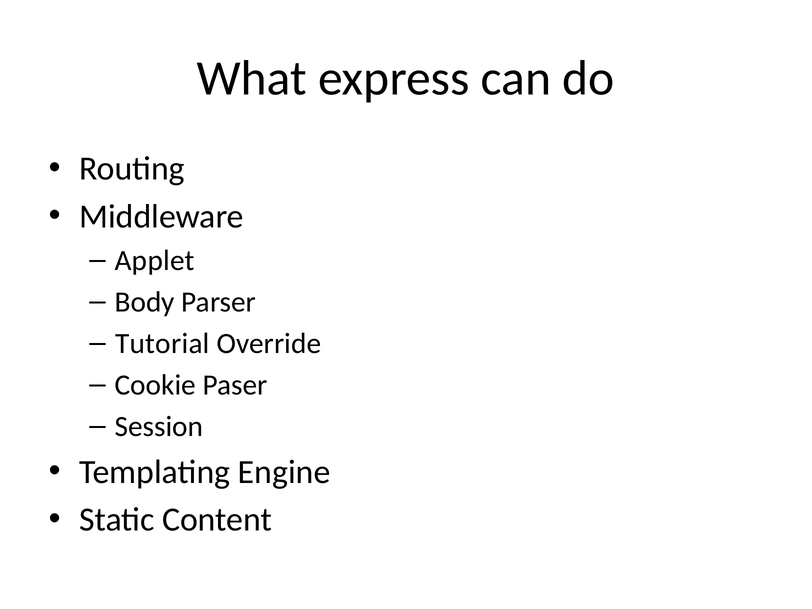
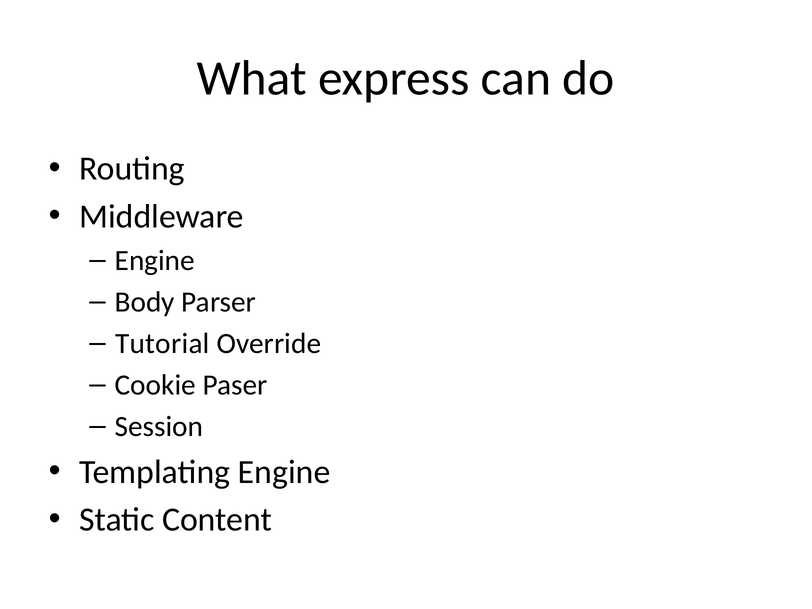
Applet at (155, 261): Applet -> Engine
